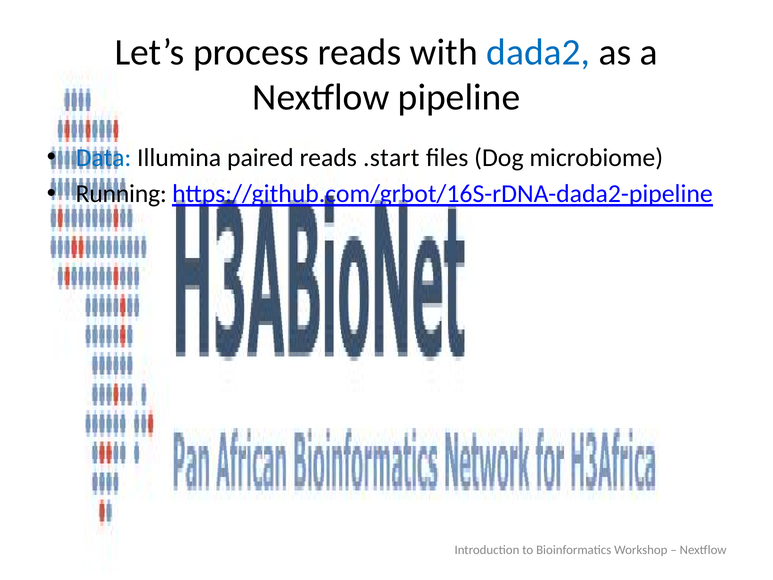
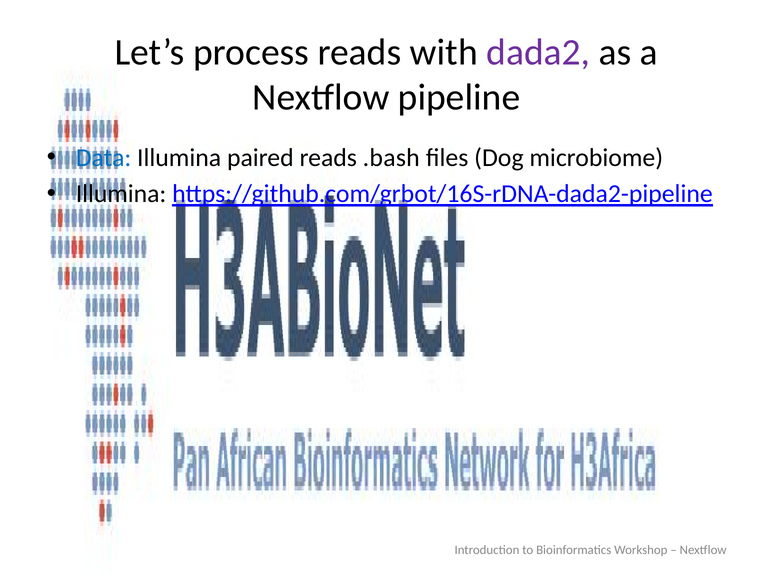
dada2 colour: blue -> purple
.start: .start -> .bash
Running at (121, 194): Running -> Illumina
